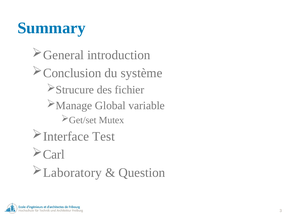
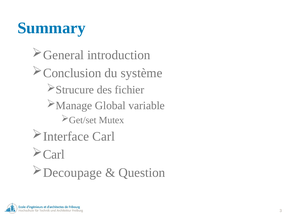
Interface Test: Test -> Carl
Laboratory: Laboratory -> Decoupage
